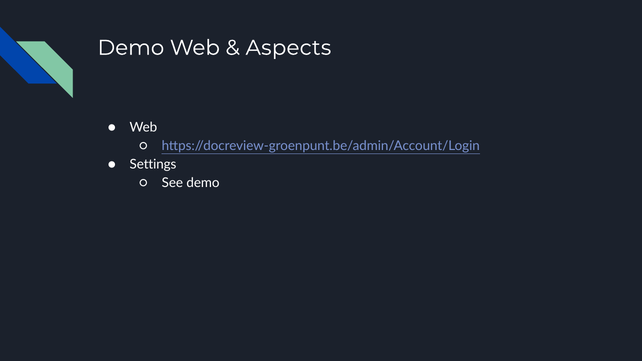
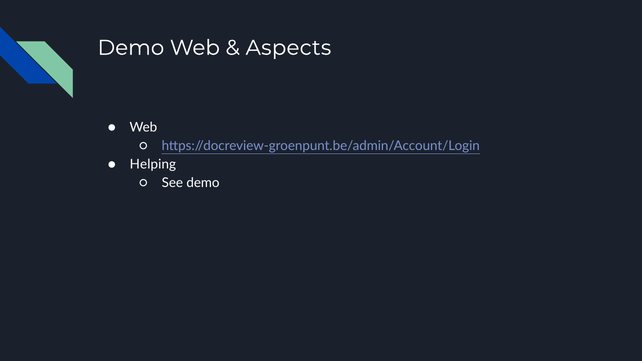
Settings: Settings -> Helping
